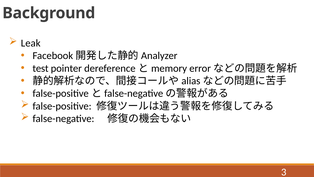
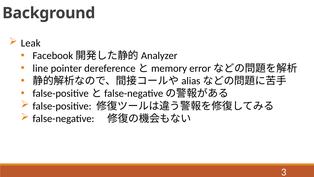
test: test -> line
